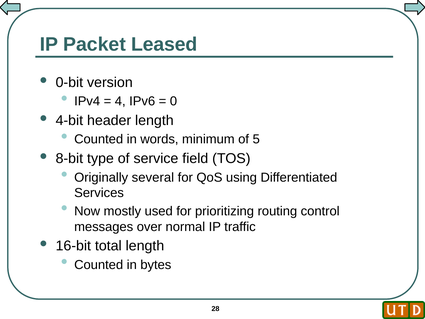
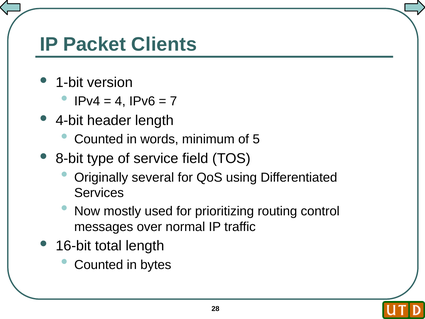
Leased: Leased -> Clients
0-bit: 0-bit -> 1-bit
0: 0 -> 7
